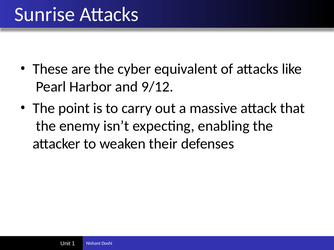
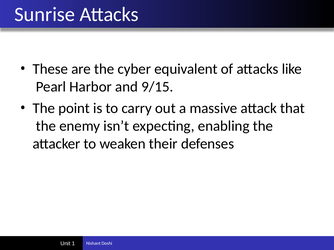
9/12: 9/12 -> 9/15
